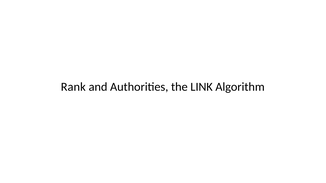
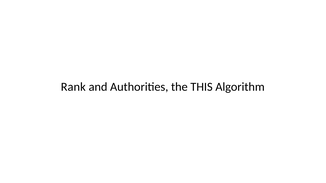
LINK: LINK -> THIS
